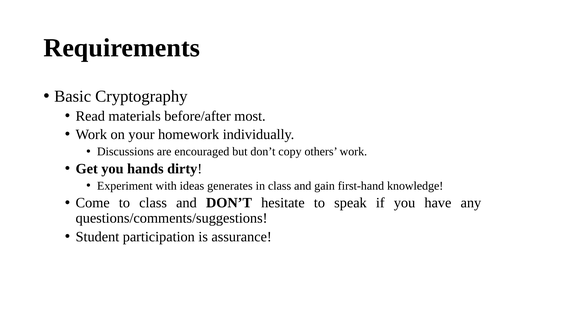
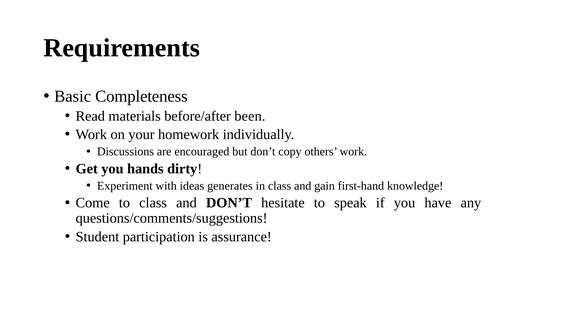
Cryptography: Cryptography -> Completeness
most: most -> been
